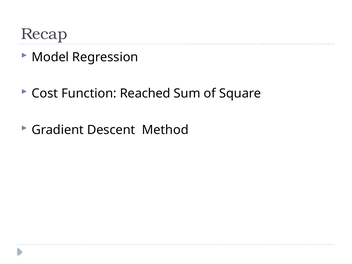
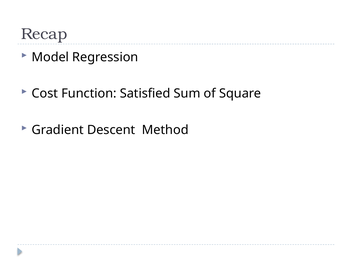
Reached: Reached -> Satisfied
